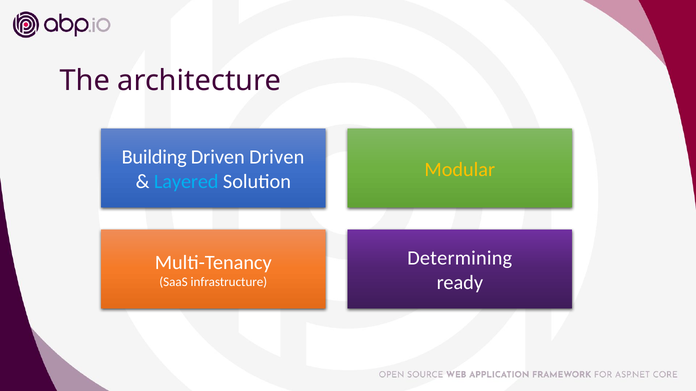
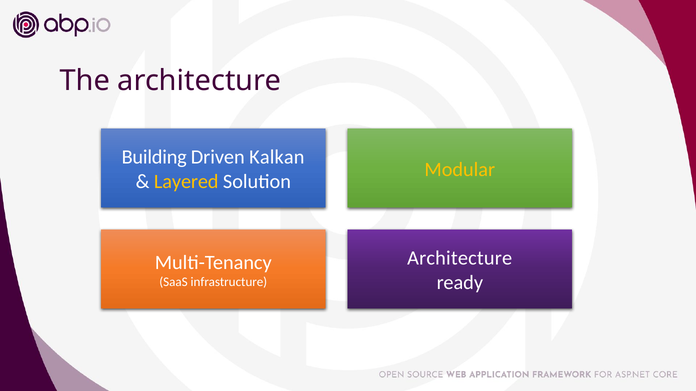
Driven Driven: Driven -> Kalkan
Layered colour: light blue -> yellow
Determining at (460, 258): Determining -> Architecture
